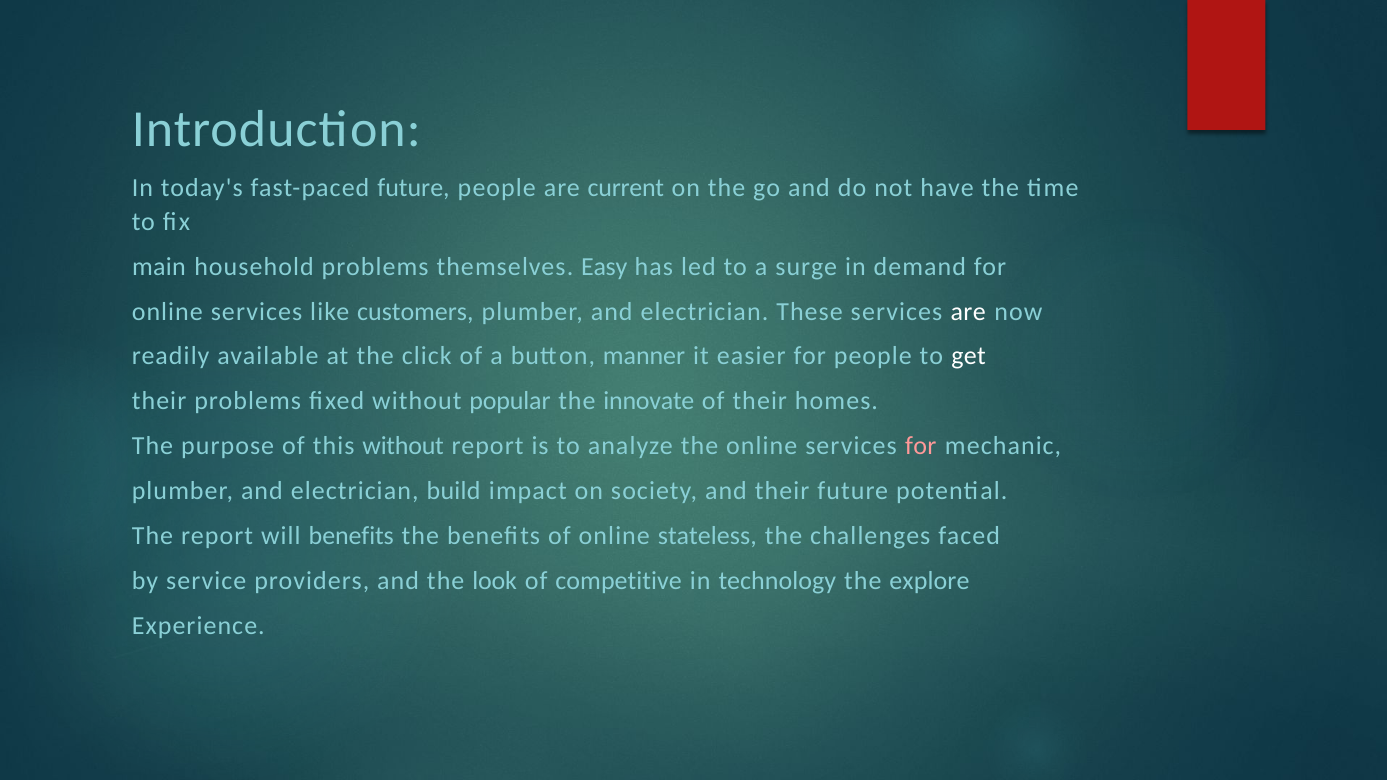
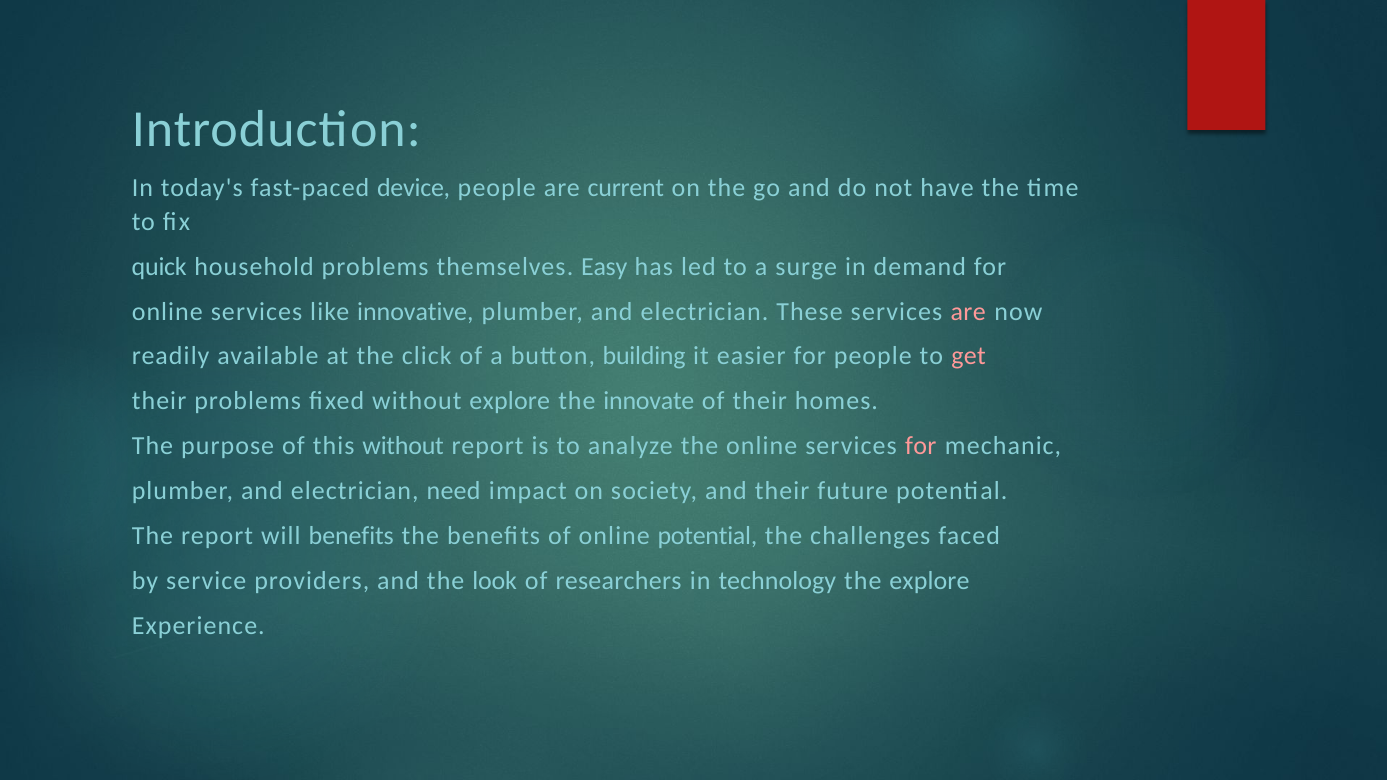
fast-paced future: future -> device
main: main -> quick
customers: customers -> innovative
are at (968, 312) colour: white -> pink
manner: manner -> building
get colour: white -> pink
without popular: popular -> explore
build: build -> need
online stateless: stateless -> potential
competitive: competitive -> researchers
